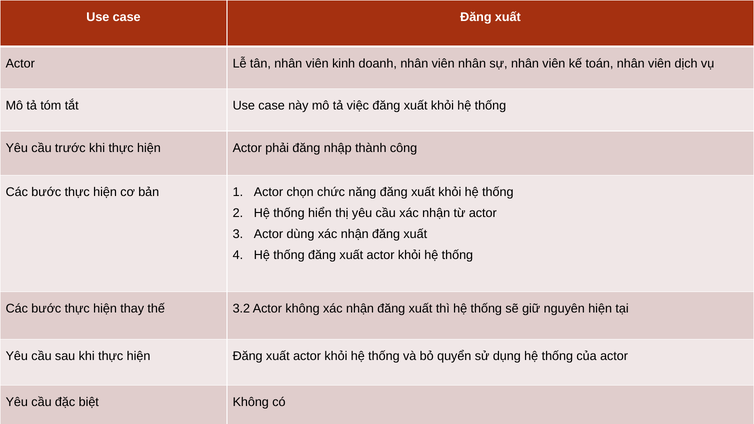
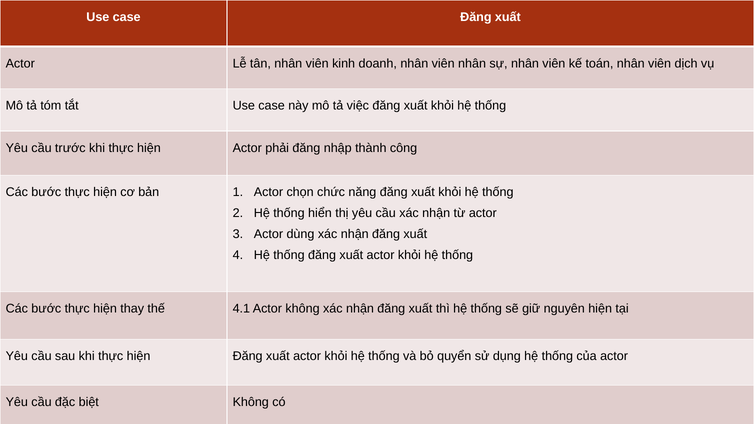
3.2: 3.2 -> 4.1
